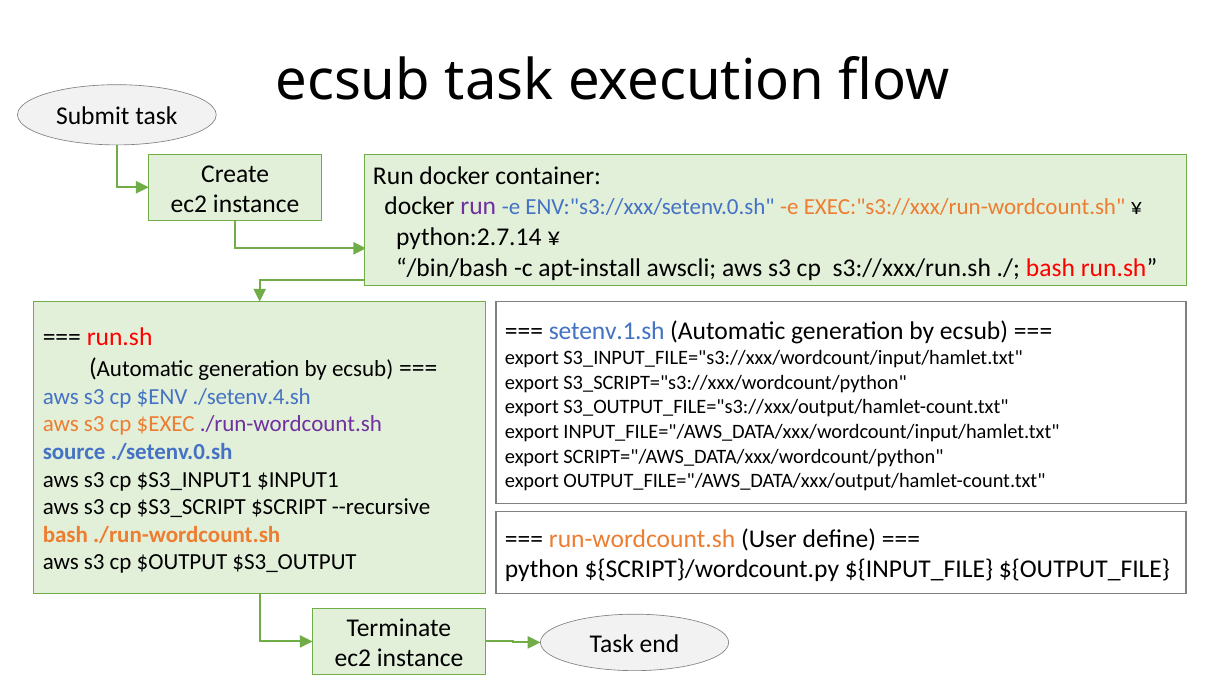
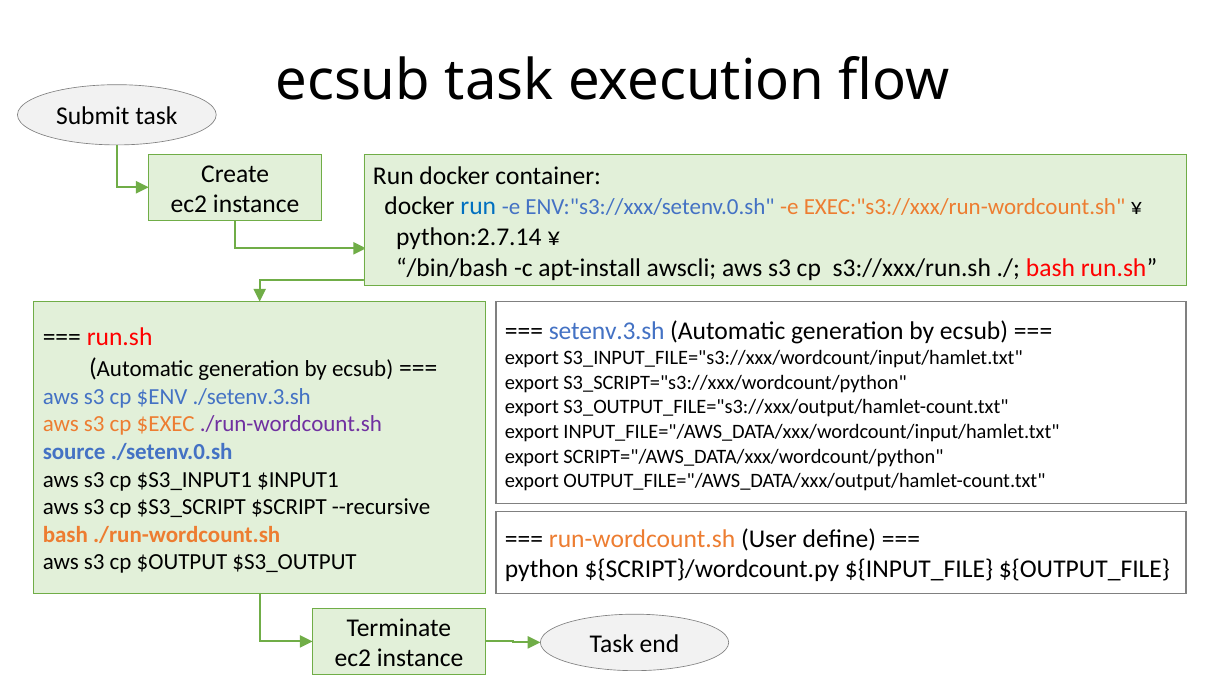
run at (478, 206) colour: purple -> blue
setenv.1.sh: setenv.1.sh -> setenv.3.sh
./setenv.4.sh: ./setenv.4.sh -> ./setenv.3.sh
